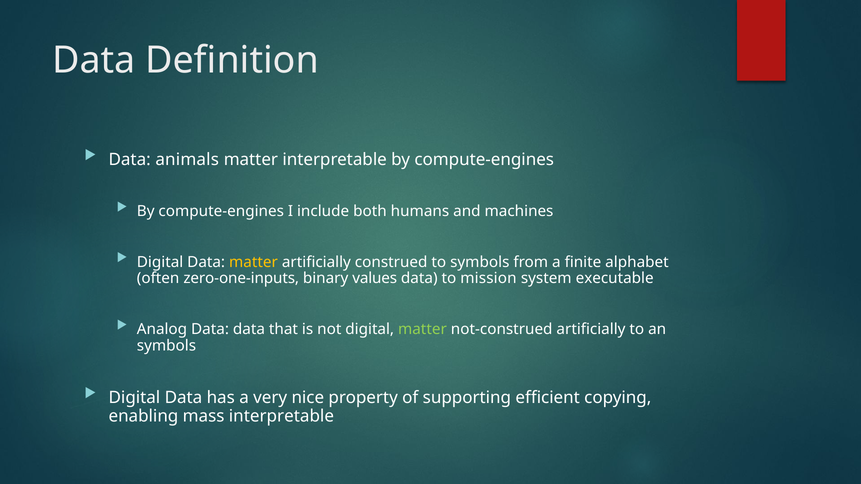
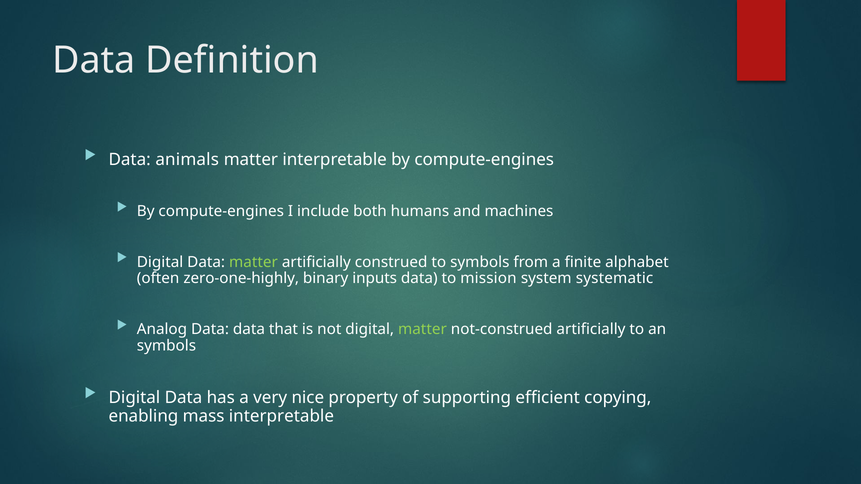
matter at (253, 262) colour: yellow -> light green
zero-one-inputs: zero-one-inputs -> zero-one-highly
values: values -> inputs
executable: executable -> systematic
